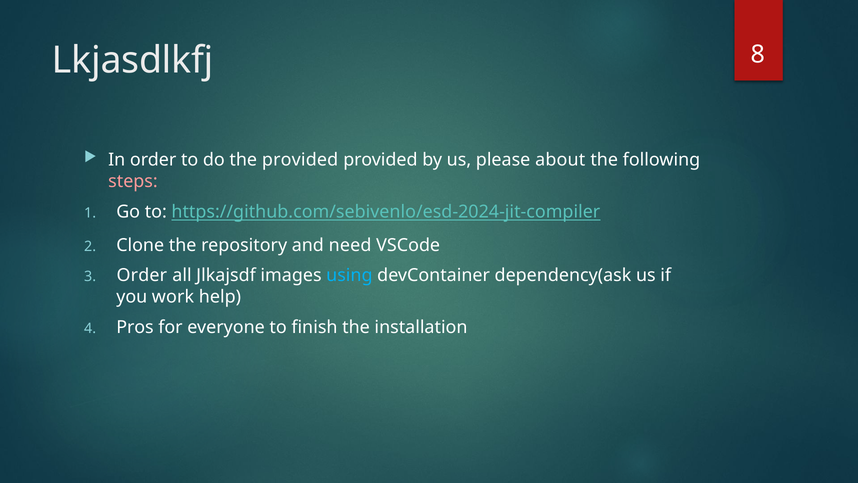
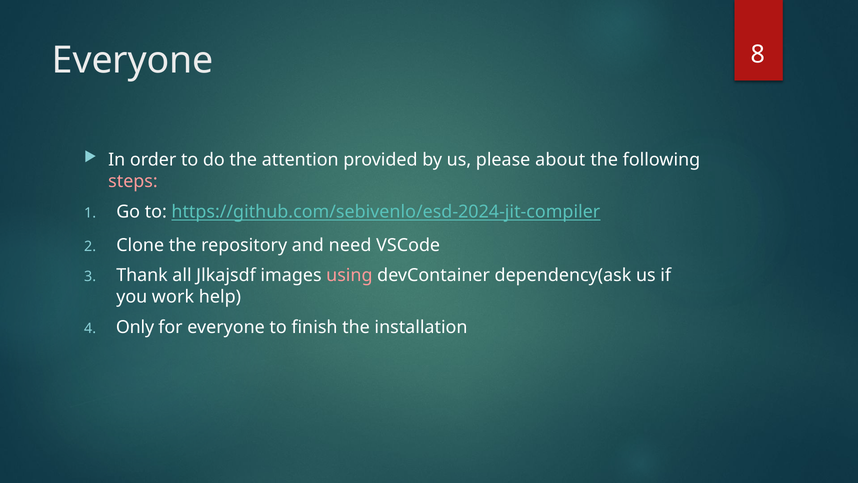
Lkjasdlkfj at (133, 60): Lkjasdlkfj -> Everyone
the provided: provided -> attention
Order at (142, 275): Order -> Thank
using colour: light blue -> pink
Pros: Pros -> Only
